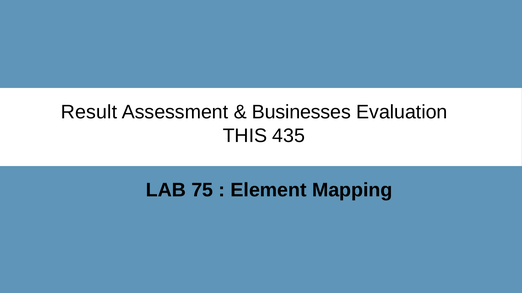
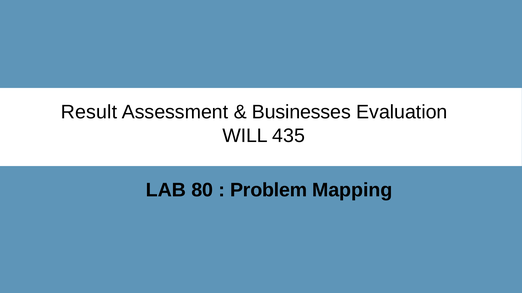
THIS: THIS -> WILL
75: 75 -> 80
Element: Element -> Problem
